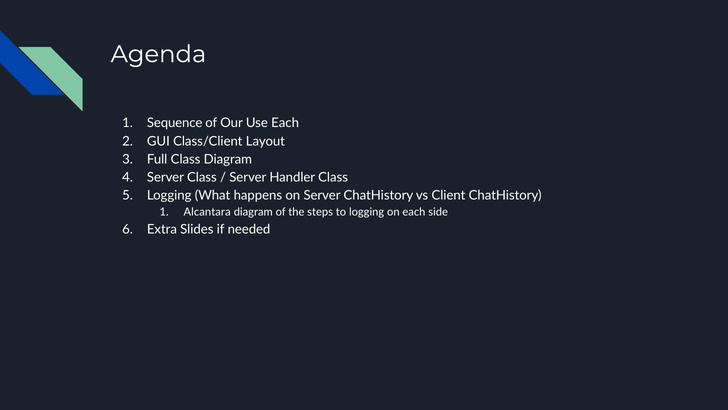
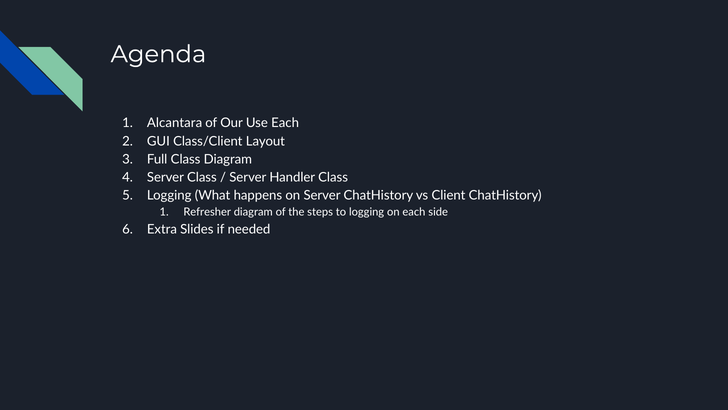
Sequence: Sequence -> Alcantara
Alcantara: Alcantara -> Refresher
